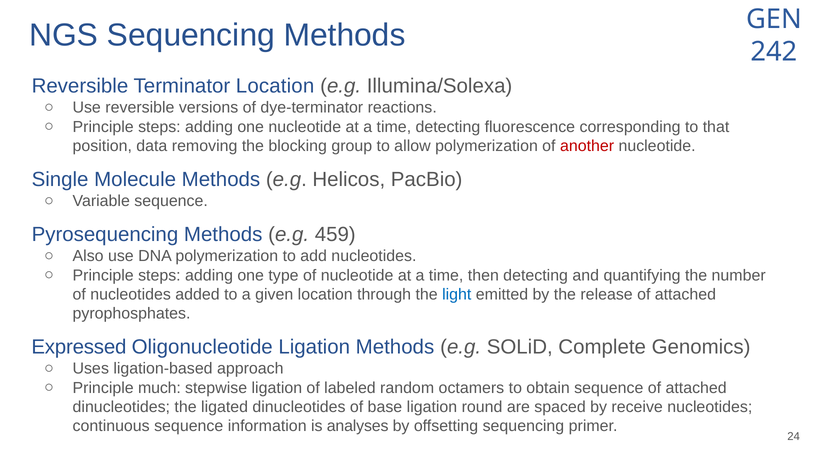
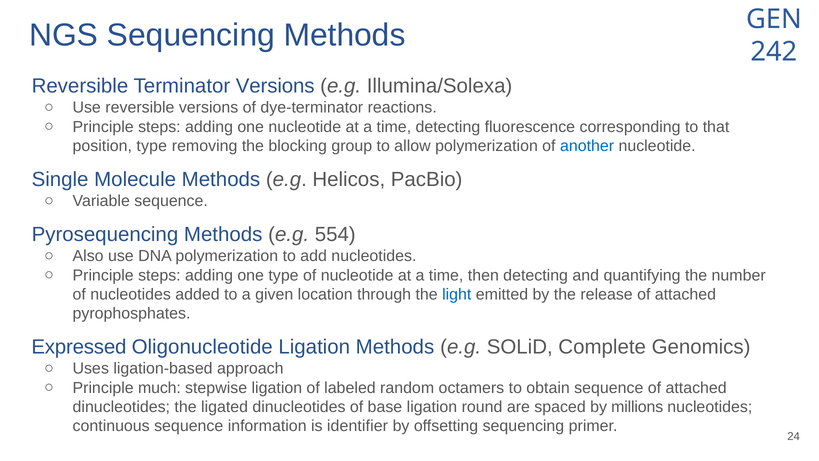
Terminator Location: Location -> Versions
position data: data -> type
another colour: red -> blue
459: 459 -> 554
receive: receive -> millions
analyses: analyses -> identifier
